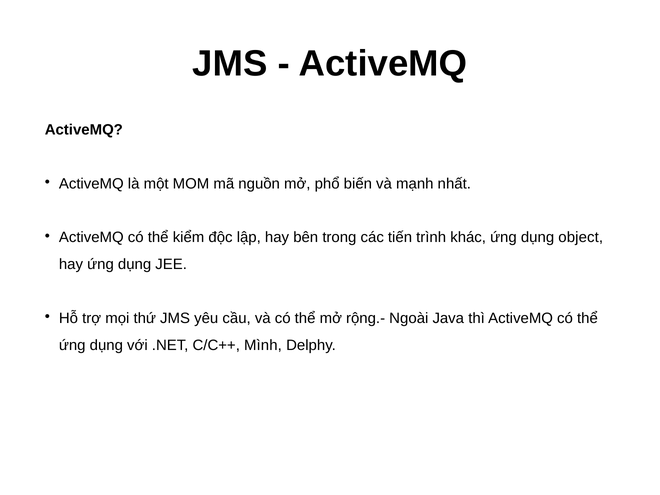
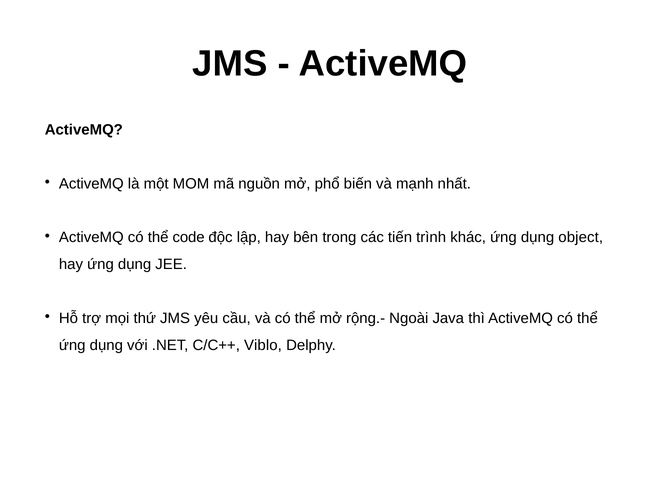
kiểm: kiểm -> code
Mình: Mình -> Viblo
